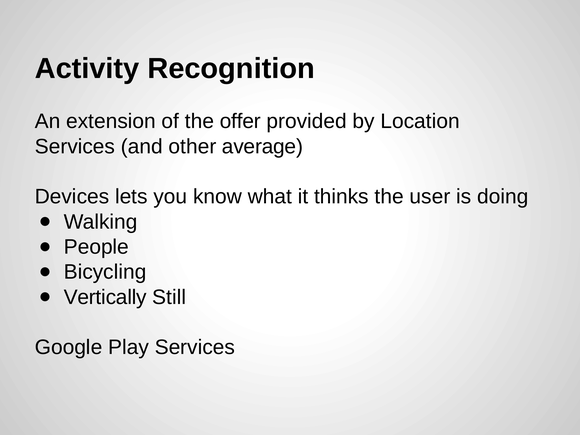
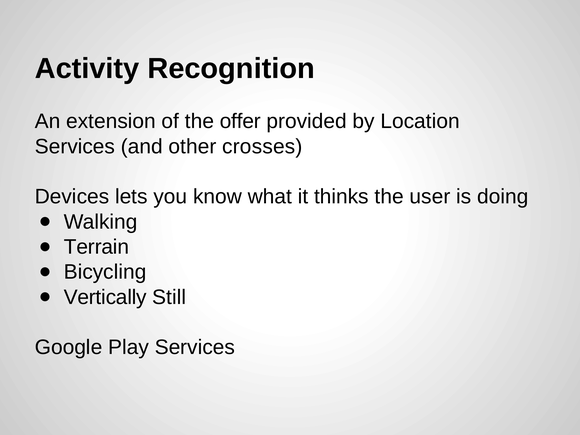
average: average -> crosses
People: People -> Terrain
